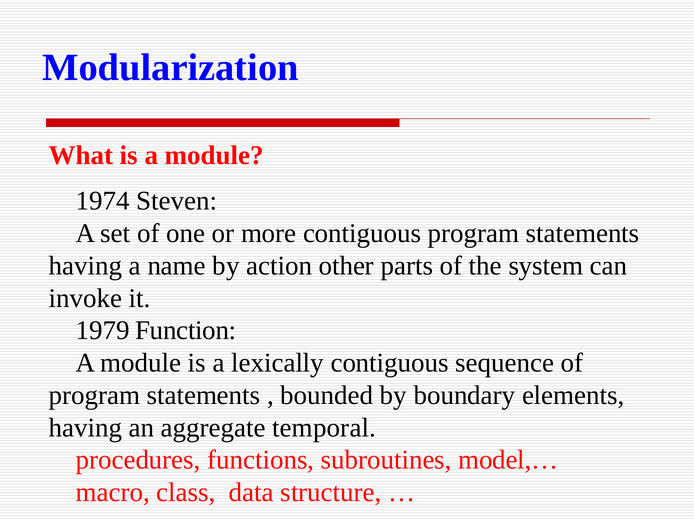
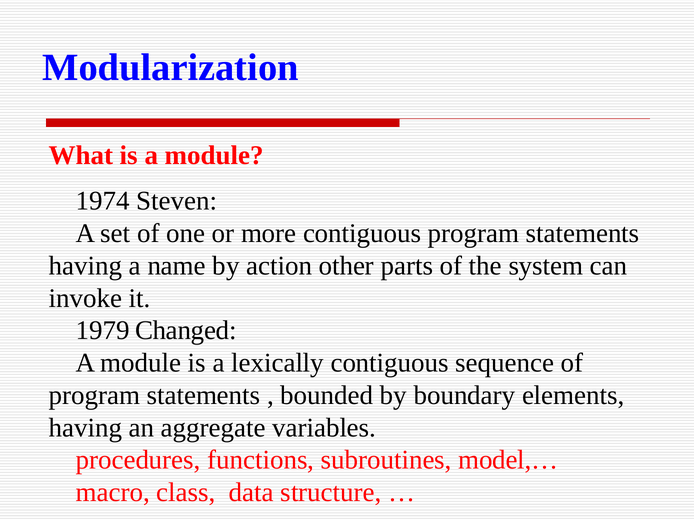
Function: Function -> Changed
temporal: temporal -> variables
